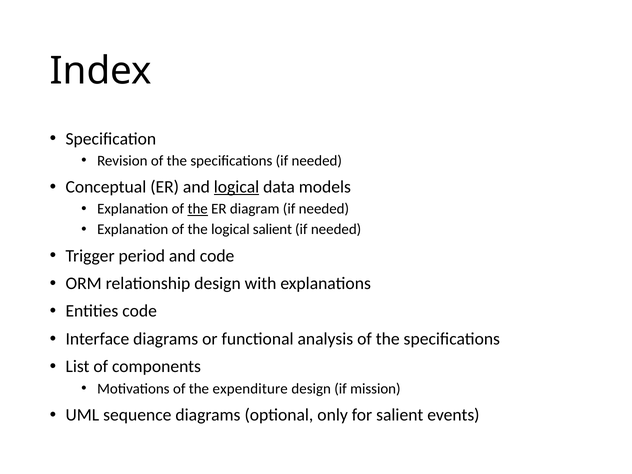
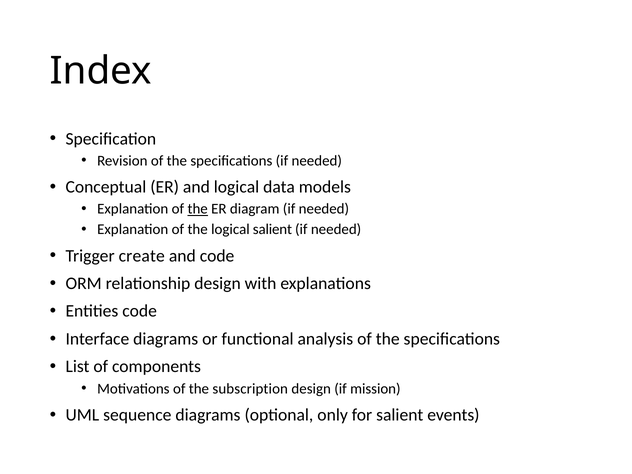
logical at (237, 187) underline: present -> none
period: period -> create
expenditure: expenditure -> subscription
